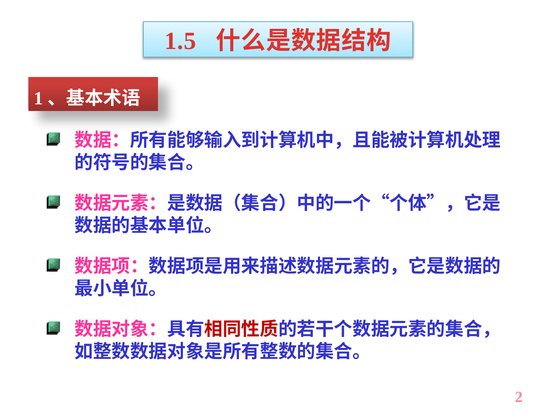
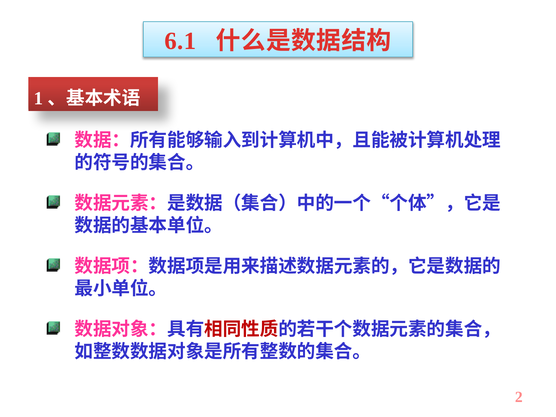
1.5: 1.5 -> 6.1
